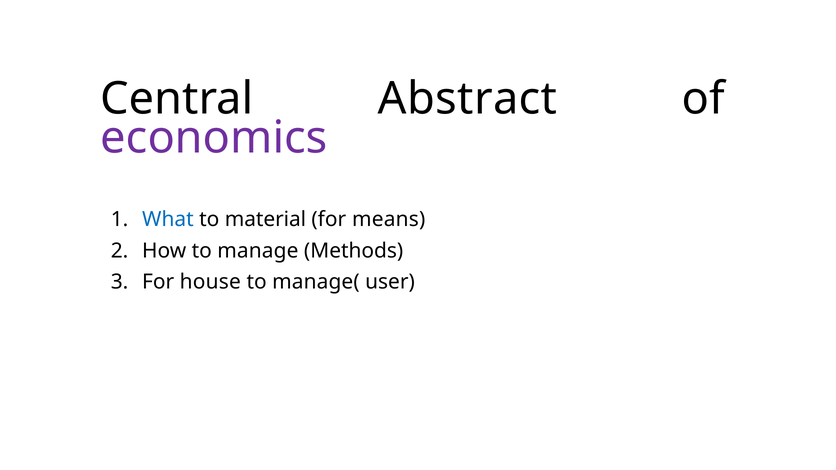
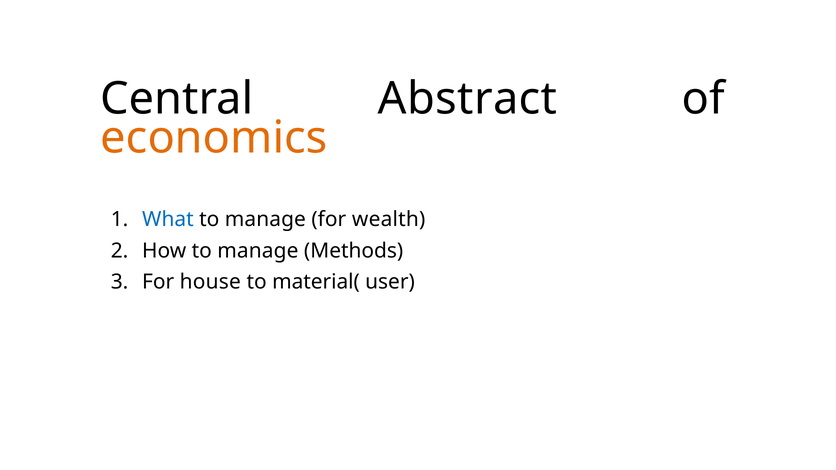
economics colour: purple -> orange
material at (265, 220): material -> manage
means: means -> wealth
manage(: manage( -> material(
